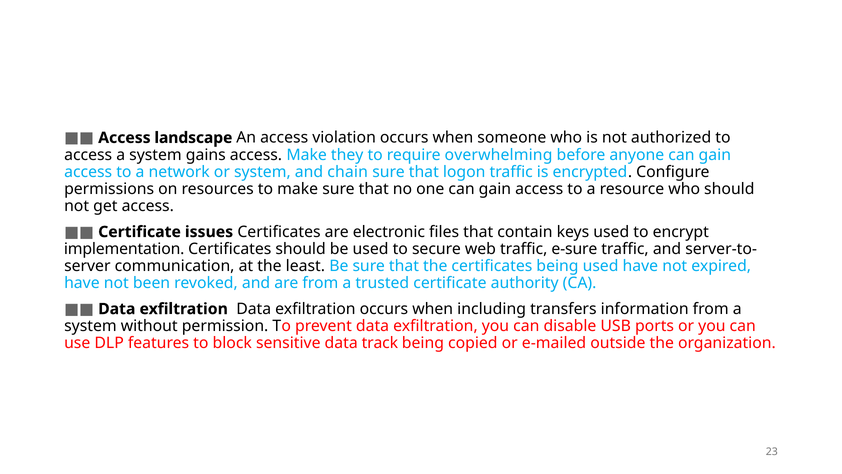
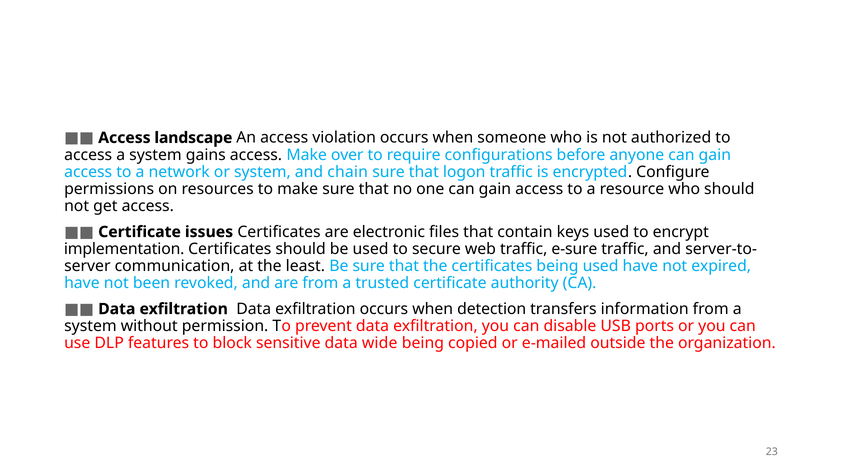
they: they -> over
overwhelming: overwhelming -> configurations
including: including -> detection
track: track -> wide
